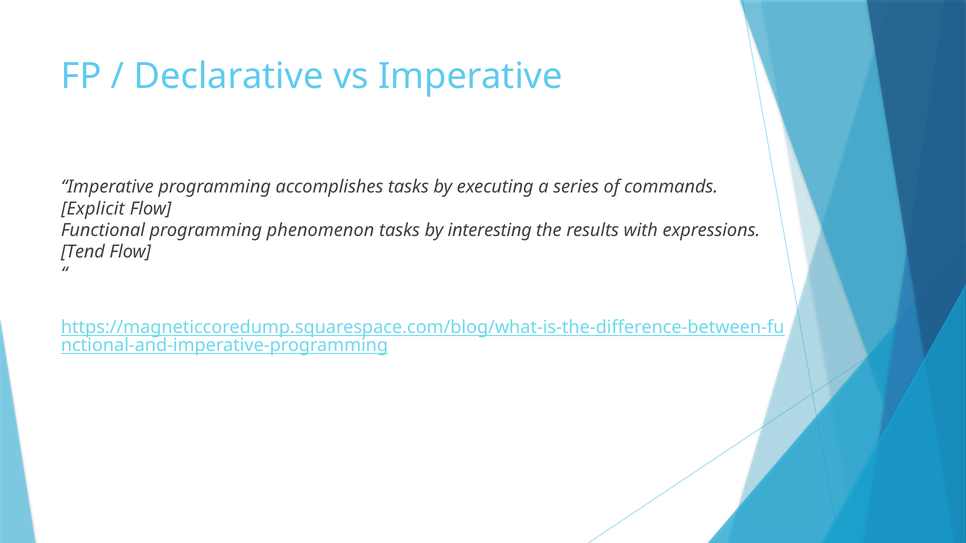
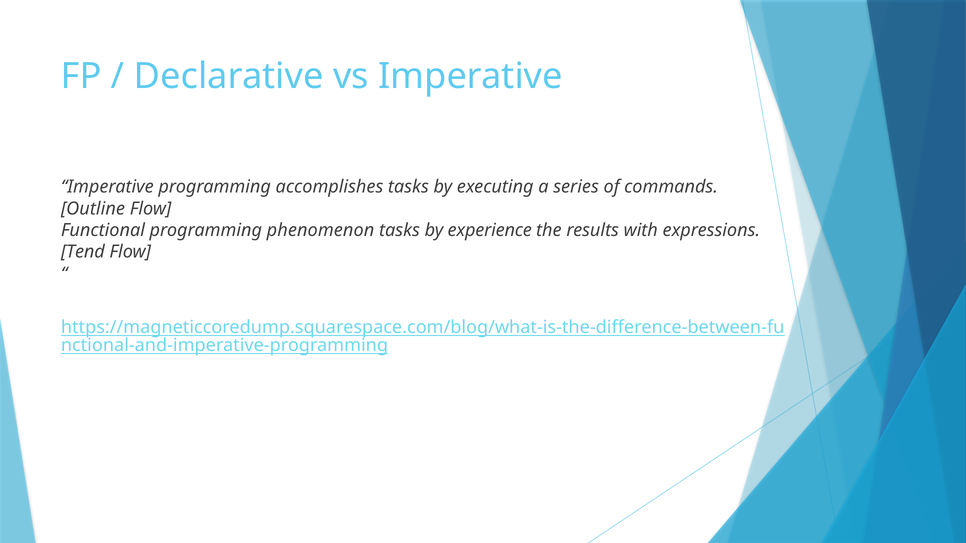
Explicit: Explicit -> Outline
interesting: interesting -> experience
